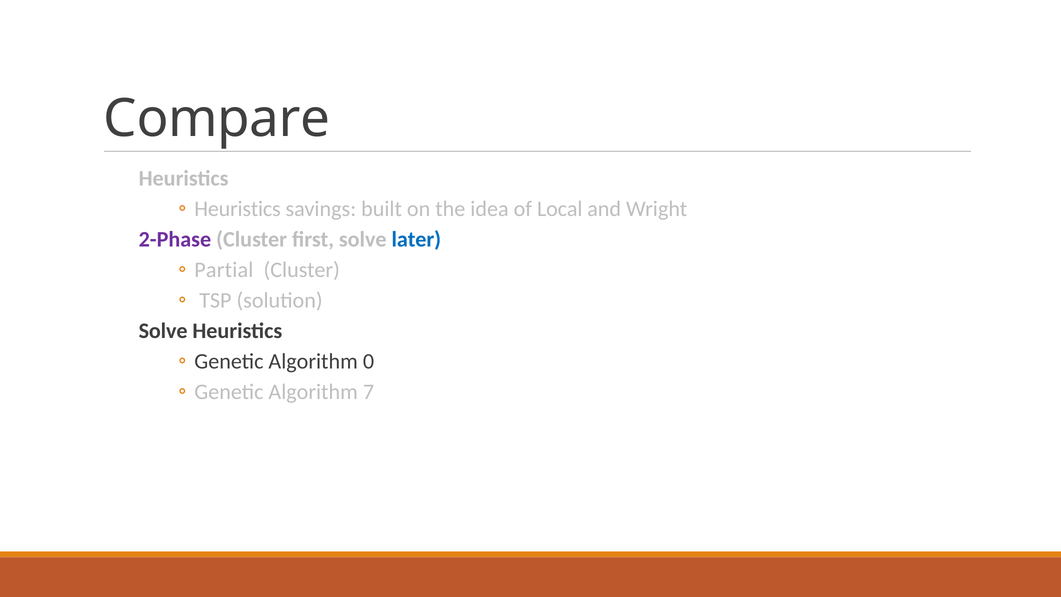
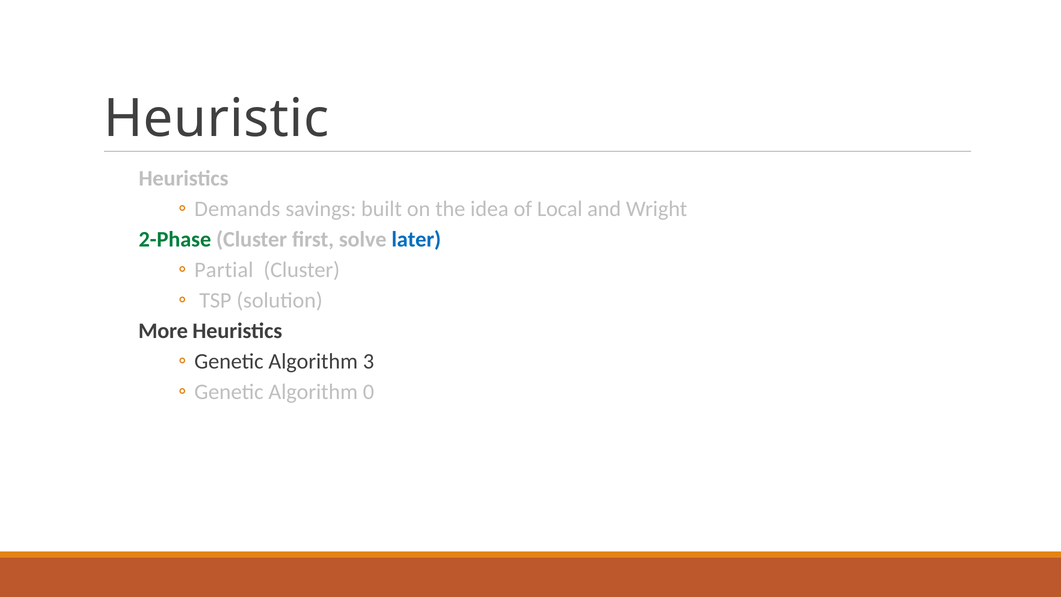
Compare: Compare -> Heuristic
Heuristics at (238, 209): Heuristics -> Demands
2-Phase colour: purple -> green
Solve at (163, 331): Solve -> More
0: 0 -> 3
7: 7 -> 0
